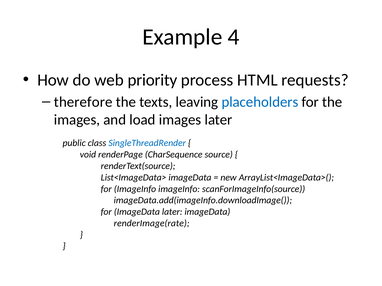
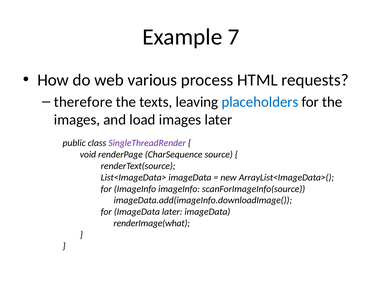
4: 4 -> 7
priority: priority -> various
SingleThreadRender colour: blue -> purple
renderImage(rate: renderImage(rate -> renderImage(what
